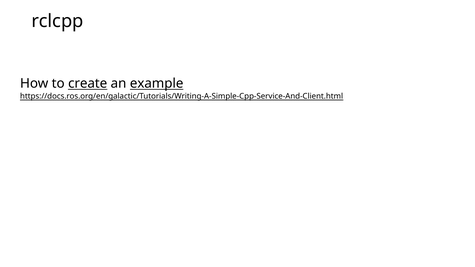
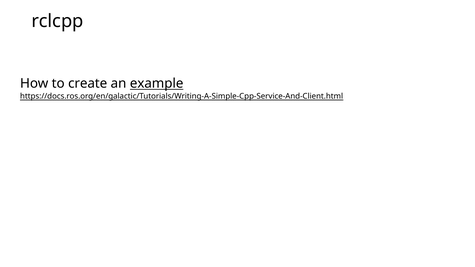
create underline: present -> none
